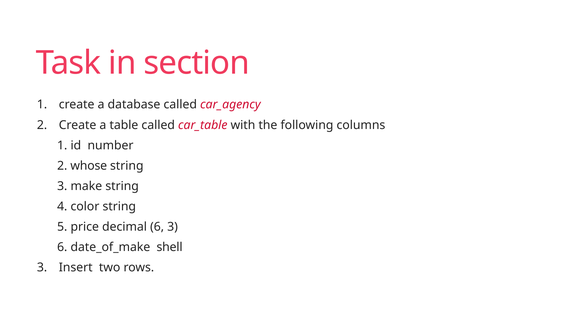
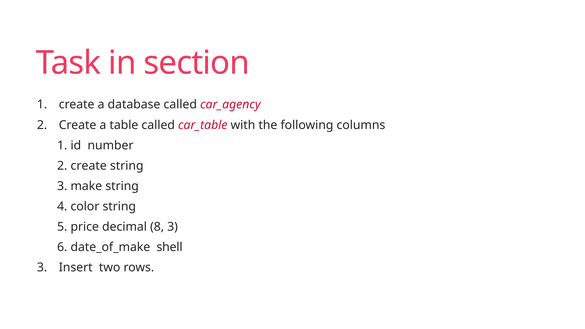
whose at (89, 166): whose -> create
decimal 6: 6 -> 8
